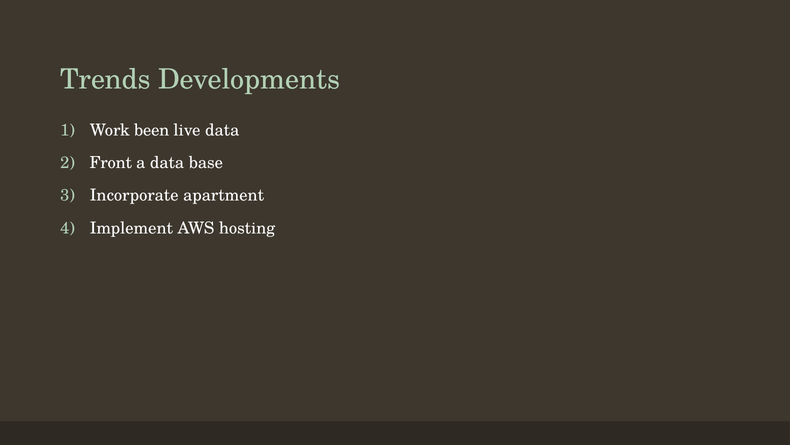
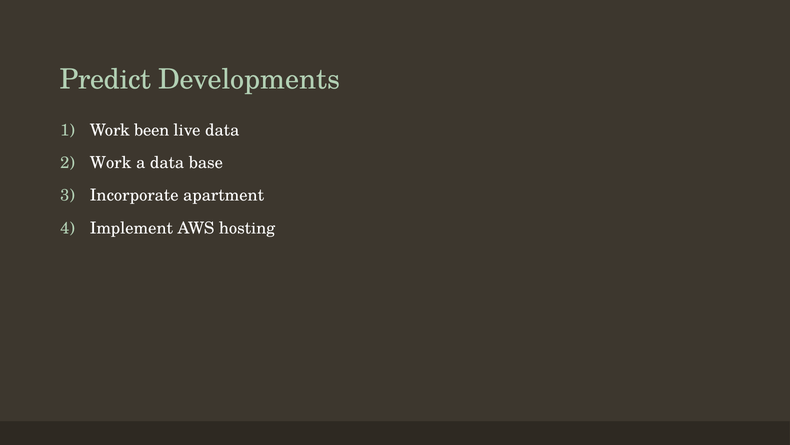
Trends: Trends -> Predict
Front at (111, 163): Front -> Work
